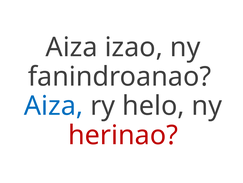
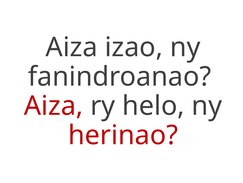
Aiza at (54, 106) colour: blue -> red
